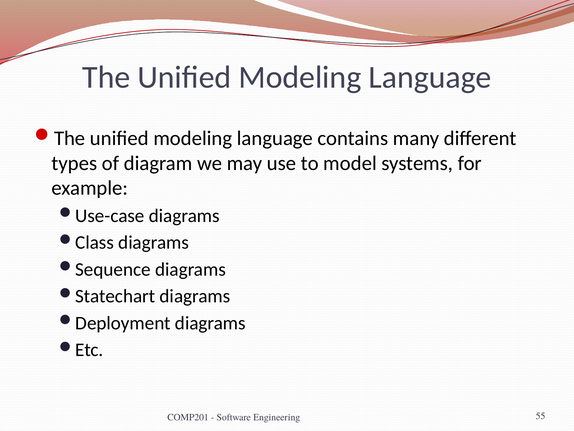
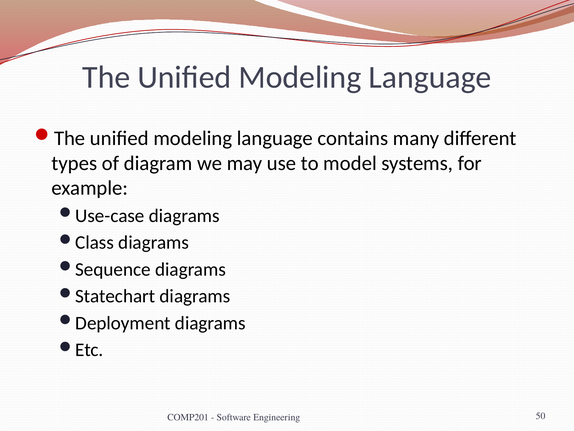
55: 55 -> 50
